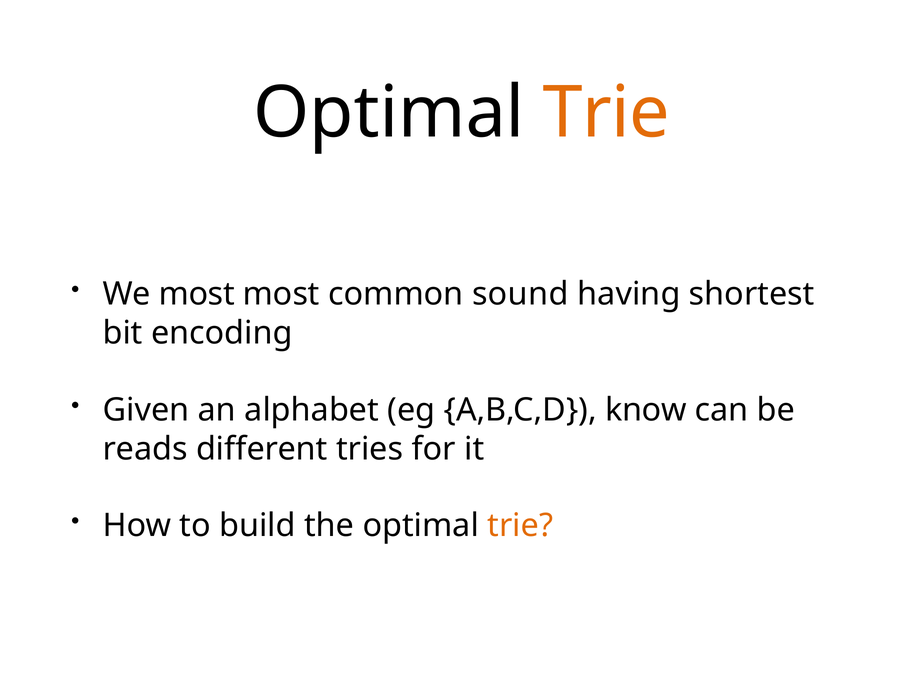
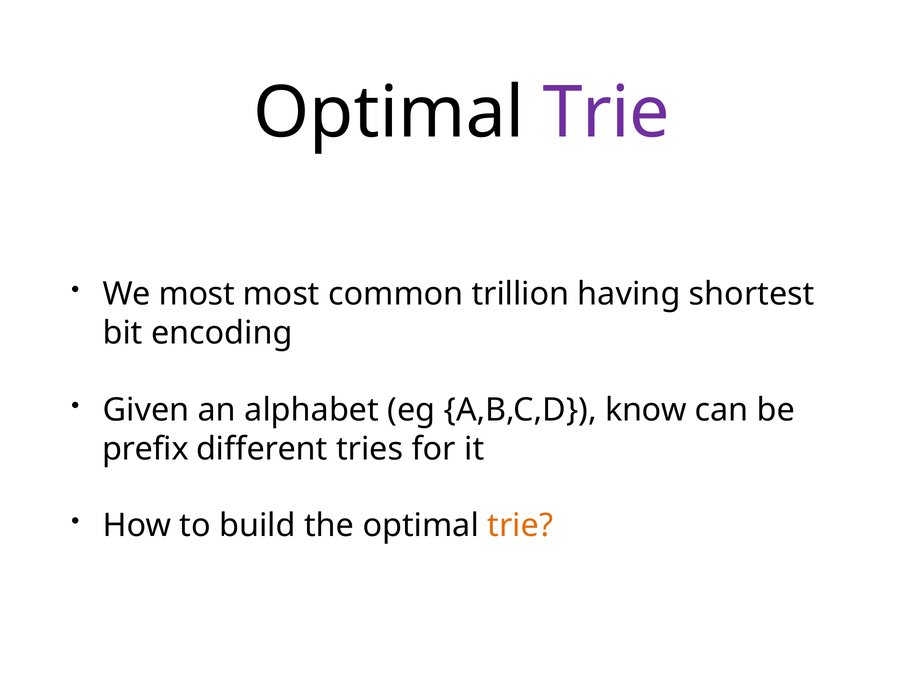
Trie at (606, 113) colour: orange -> purple
sound: sound -> trillion
reads: reads -> prefix
